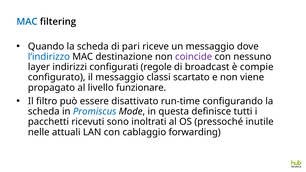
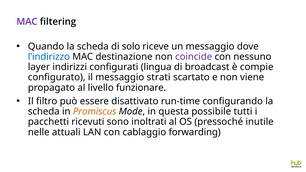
MAC at (27, 22) colour: blue -> purple
pari: pari -> solo
regole: regole -> lingua
classi: classi -> strati
Promiscus colour: blue -> orange
definisce: definisce -> possibile
